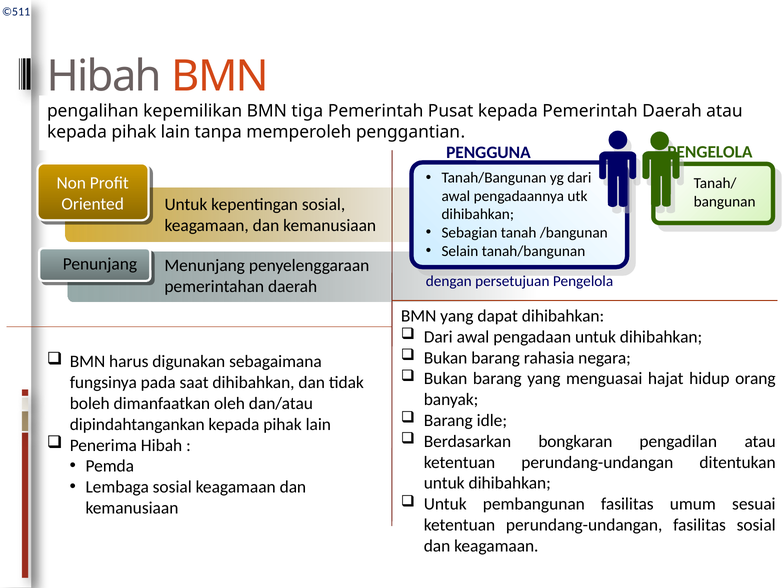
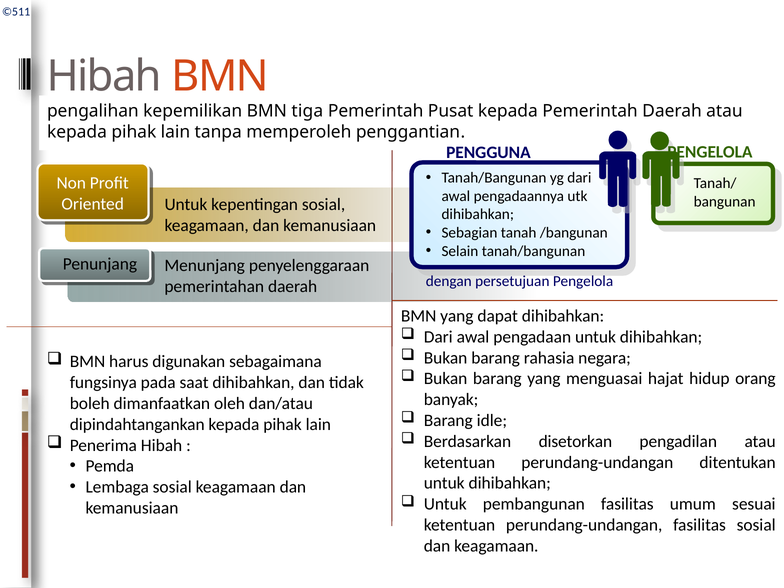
bongkaran: bongkaran -> disetorkan
